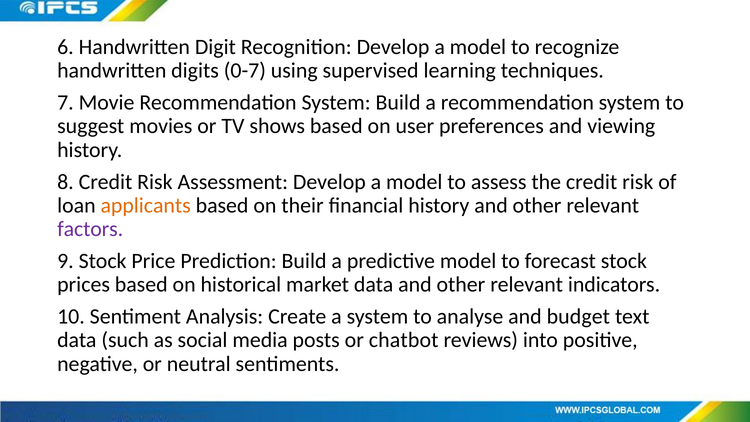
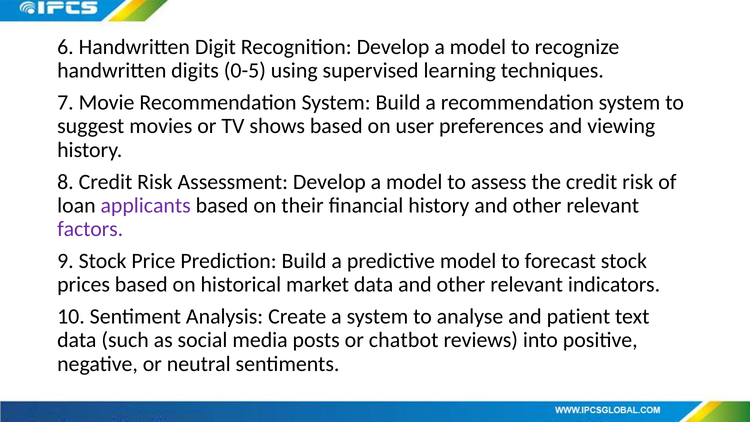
0-7: 0-7 -> 0-5
applicants colour: orange -> purple
budget: budget -> patient
